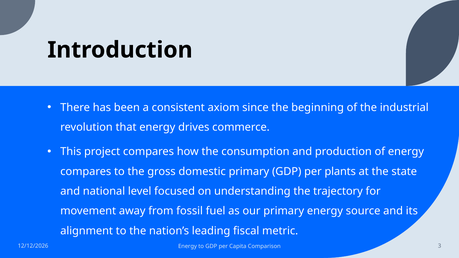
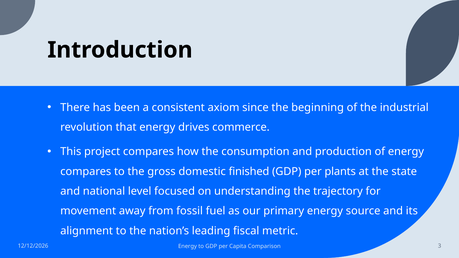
domestic primary: primary -> finished
